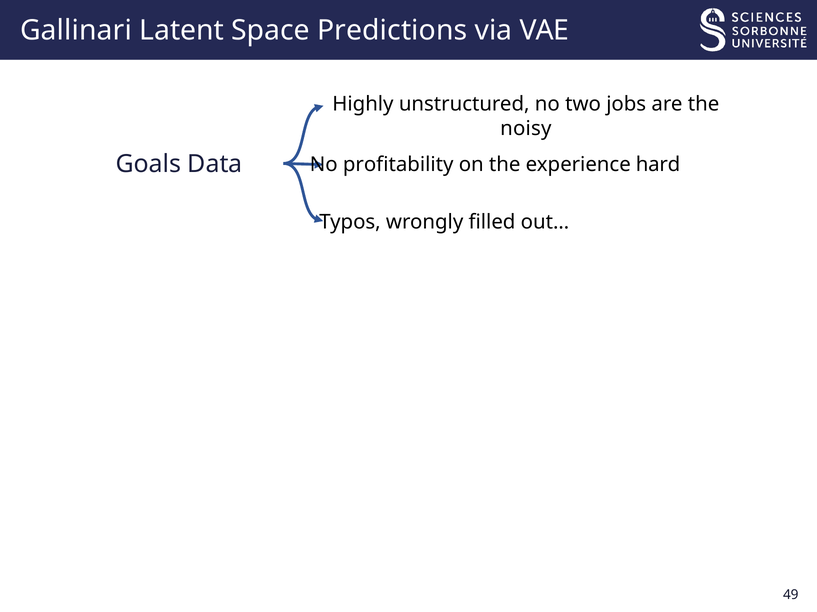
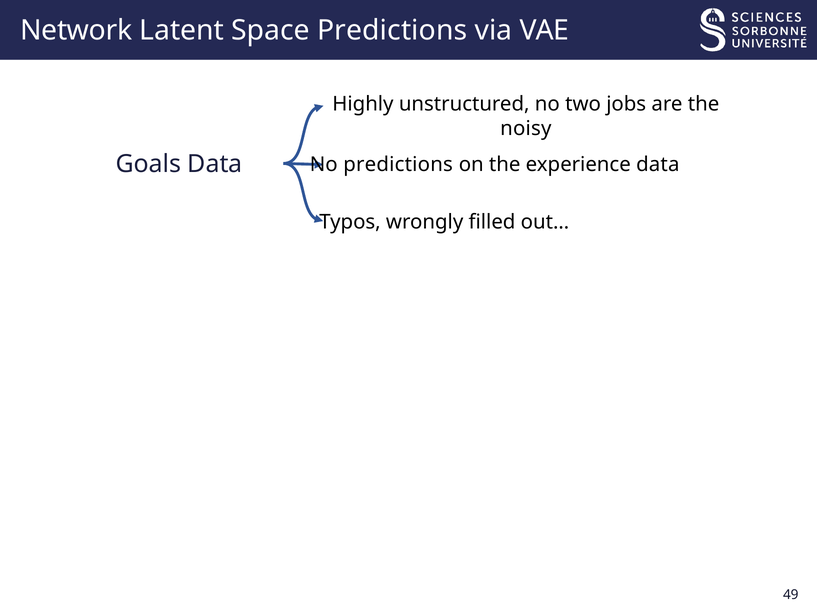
Gallinari: Gallinari -> Network
No profitability: profitability -> predictions
experience hard: hard -> data
